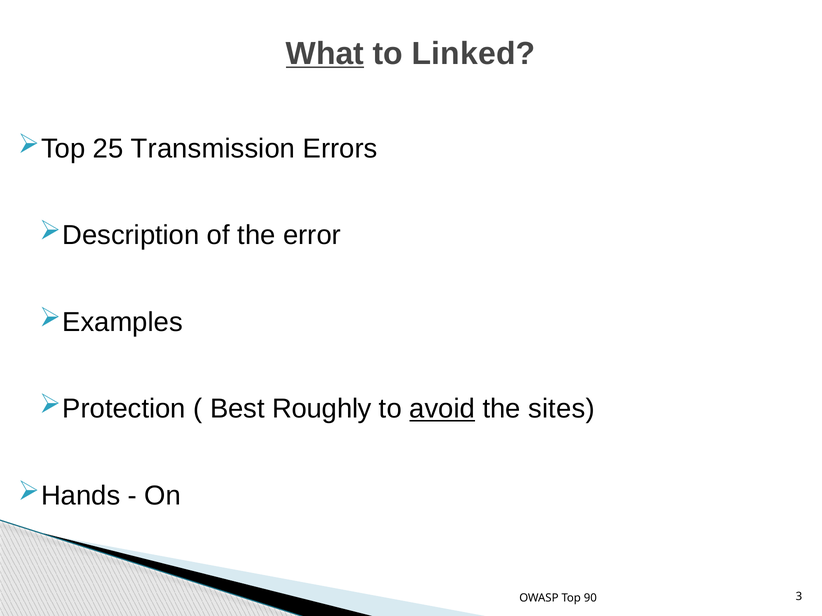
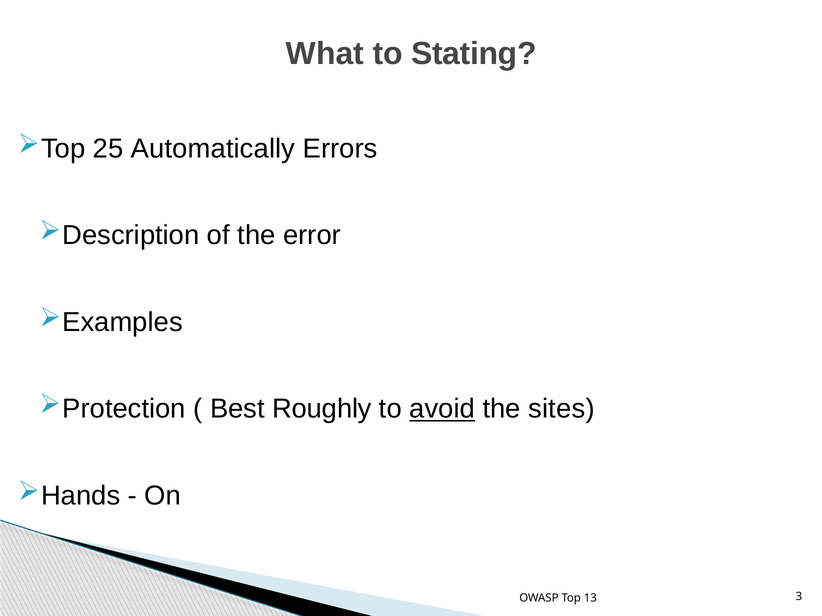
What underline: present -> none
Linked: Linked -> Stating
Transmission: Transmission -> Automatically
90: 90 -> 13
